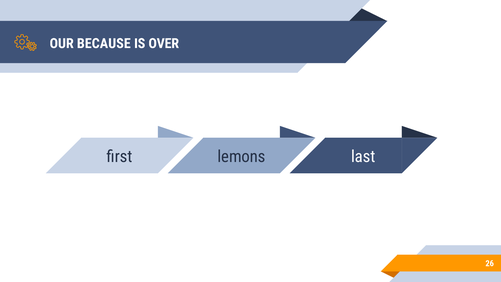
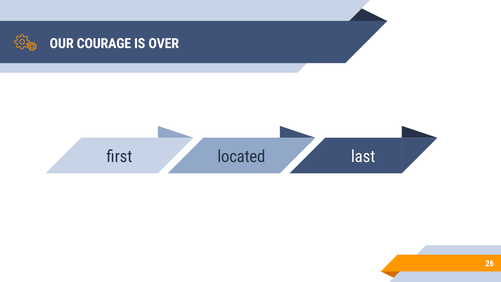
BECAUSE: BECAUSE -> COURAGE
lemons: lemons -> located
